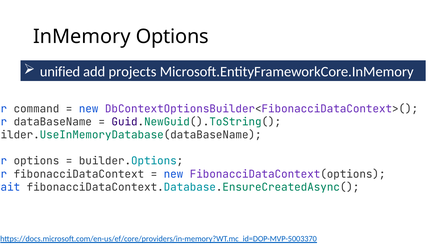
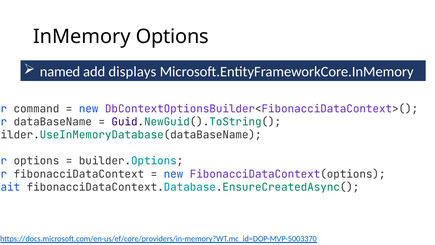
unified: unified -> named
projects: projects -> displays
